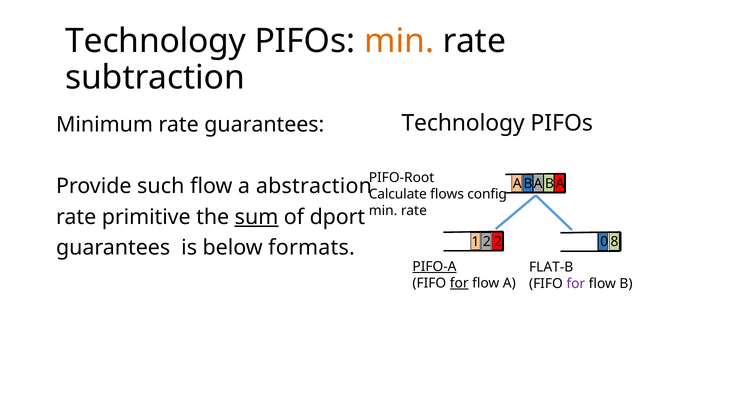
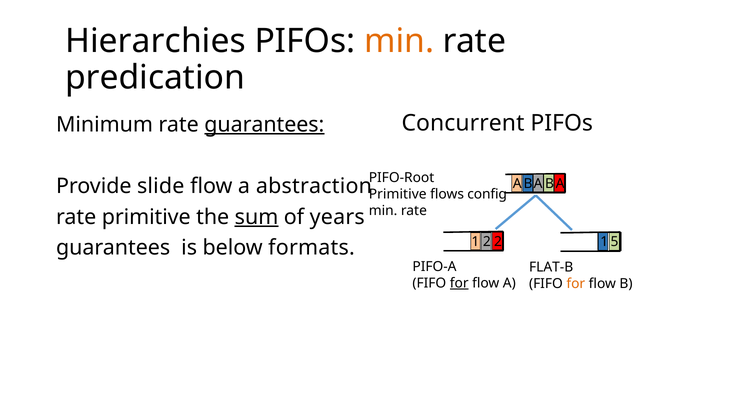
Technology at (156, 41): Technology -> Hierarchies
subtraction: subtraction -> predication
Technology at (463, 123): Technology -> Concurrent
guarantees at (264, 124) underline: none -> present
such: such -> slide
Calculate at (398, 194): Calculate -> Primitive
dport: dport -> years
1 0: 0 -> 1
8: 8 -> 5
PIFO-A underline: present -> none
for at (576, 283) colour: purple -> orange
